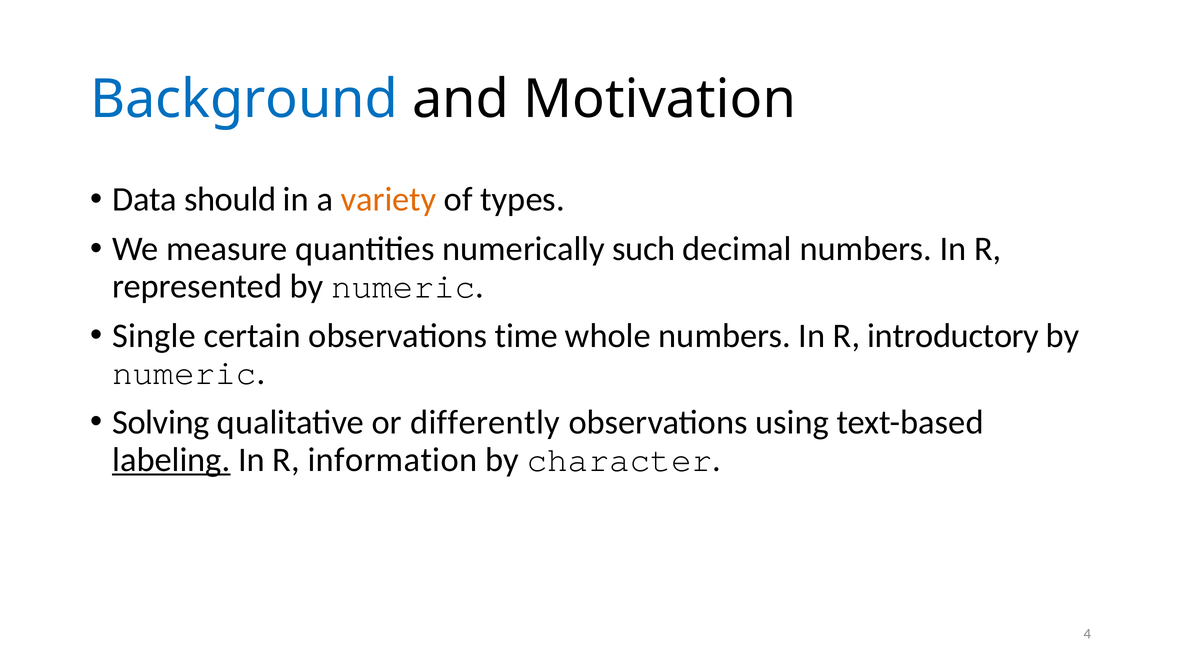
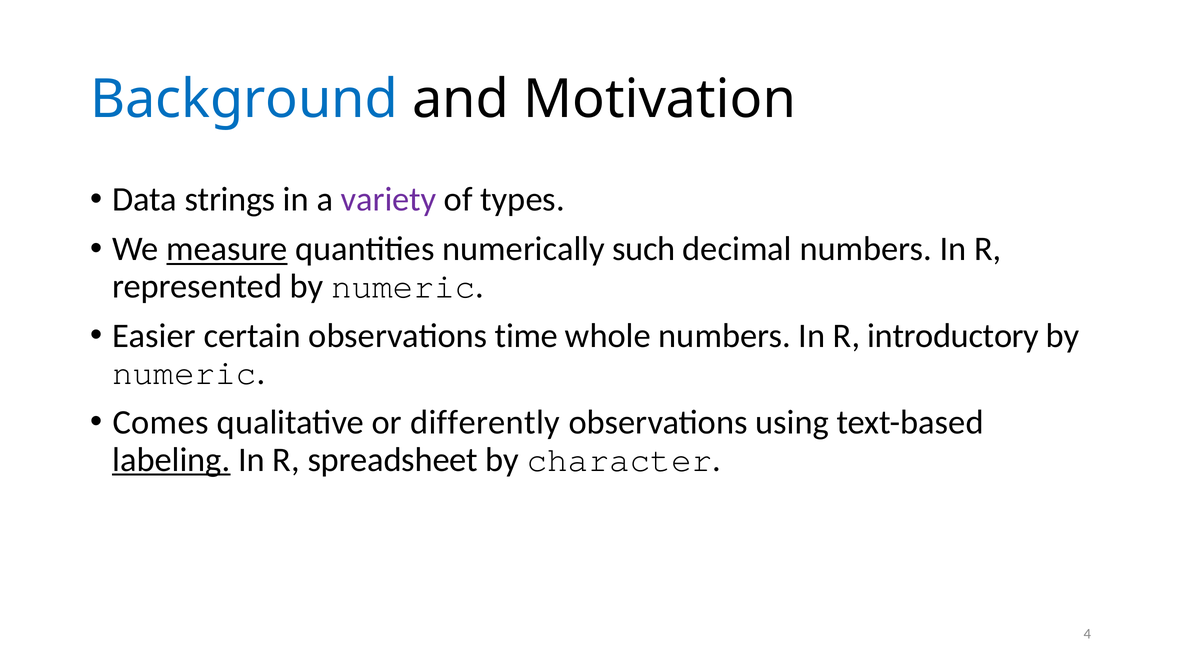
should: should -> strings
variety colour: orange -> purple
measure underline: none -> present
Single: Single -> Easier
Solving: Solving -> Comes
information: information -> spreadsheet
